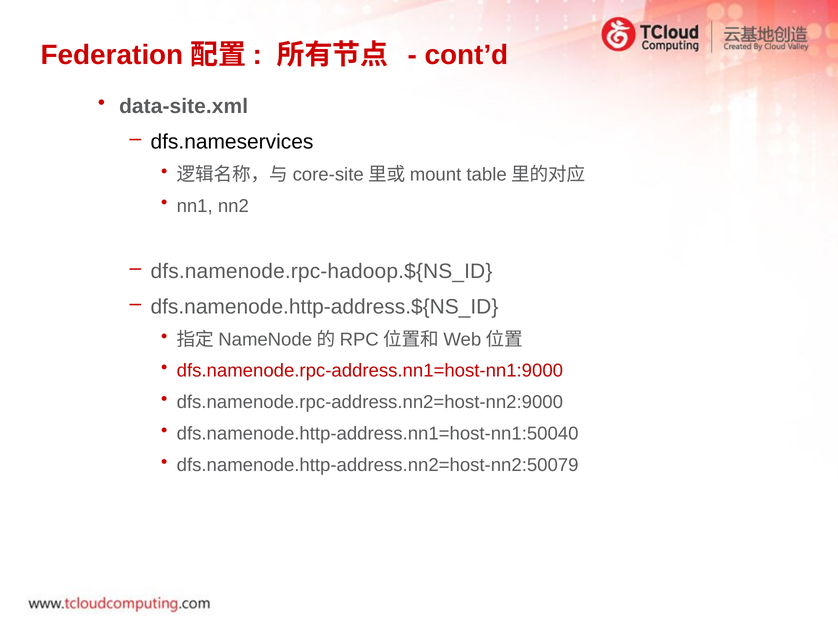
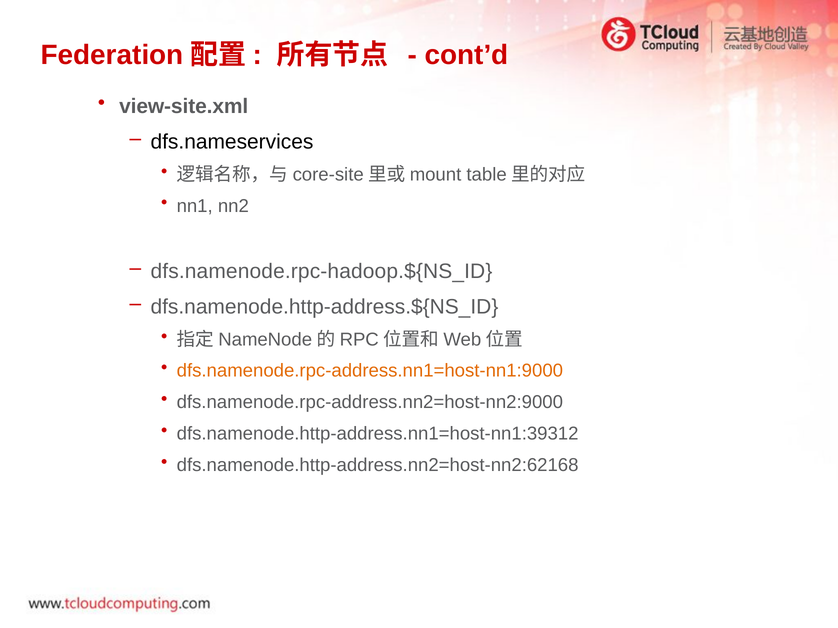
data-site.xml: data-site.xml -> view-site.xml
dfs.namenode.rpc-address.nn1=host-nn1:9000 colour: red -> orange
dfs.namenode.http-address.nn1=host-nn1:50040: dfs.namenode.http-address.nn1=host-nn1:50040 -> dfs.namenode.http-address.nn1=host-nn1:39312
dfs.namenode.http-address.nn2=host-nn2:50079: dfs.namenode.http-address.nn2=host-nn2:50079 -> dfs.namenode.http-address.nn2=host-nn2:62168
